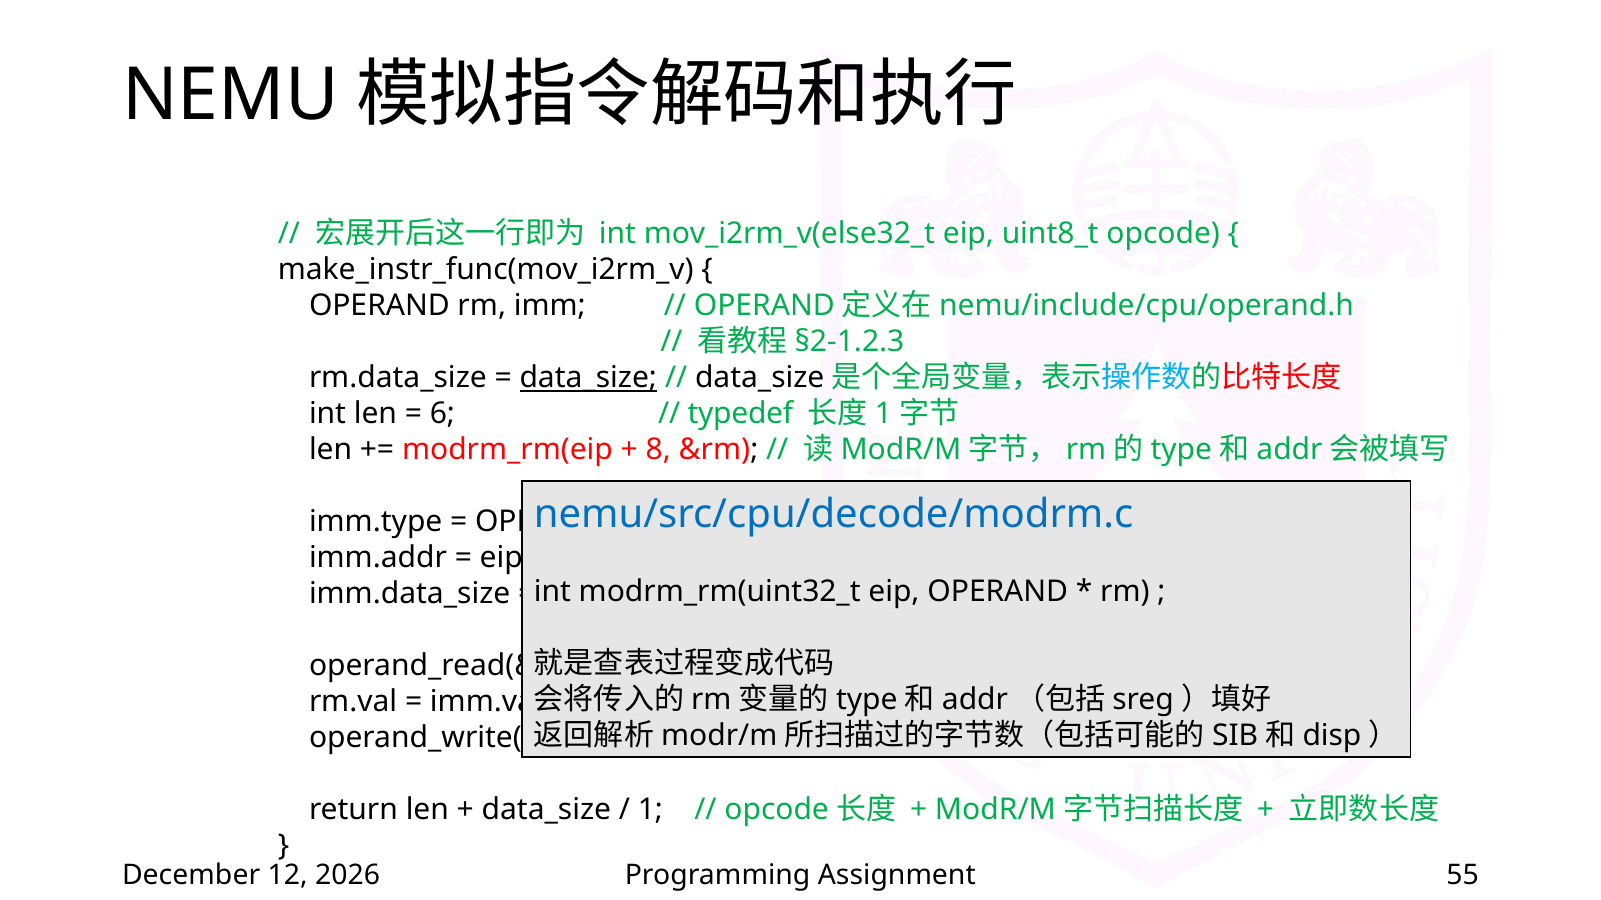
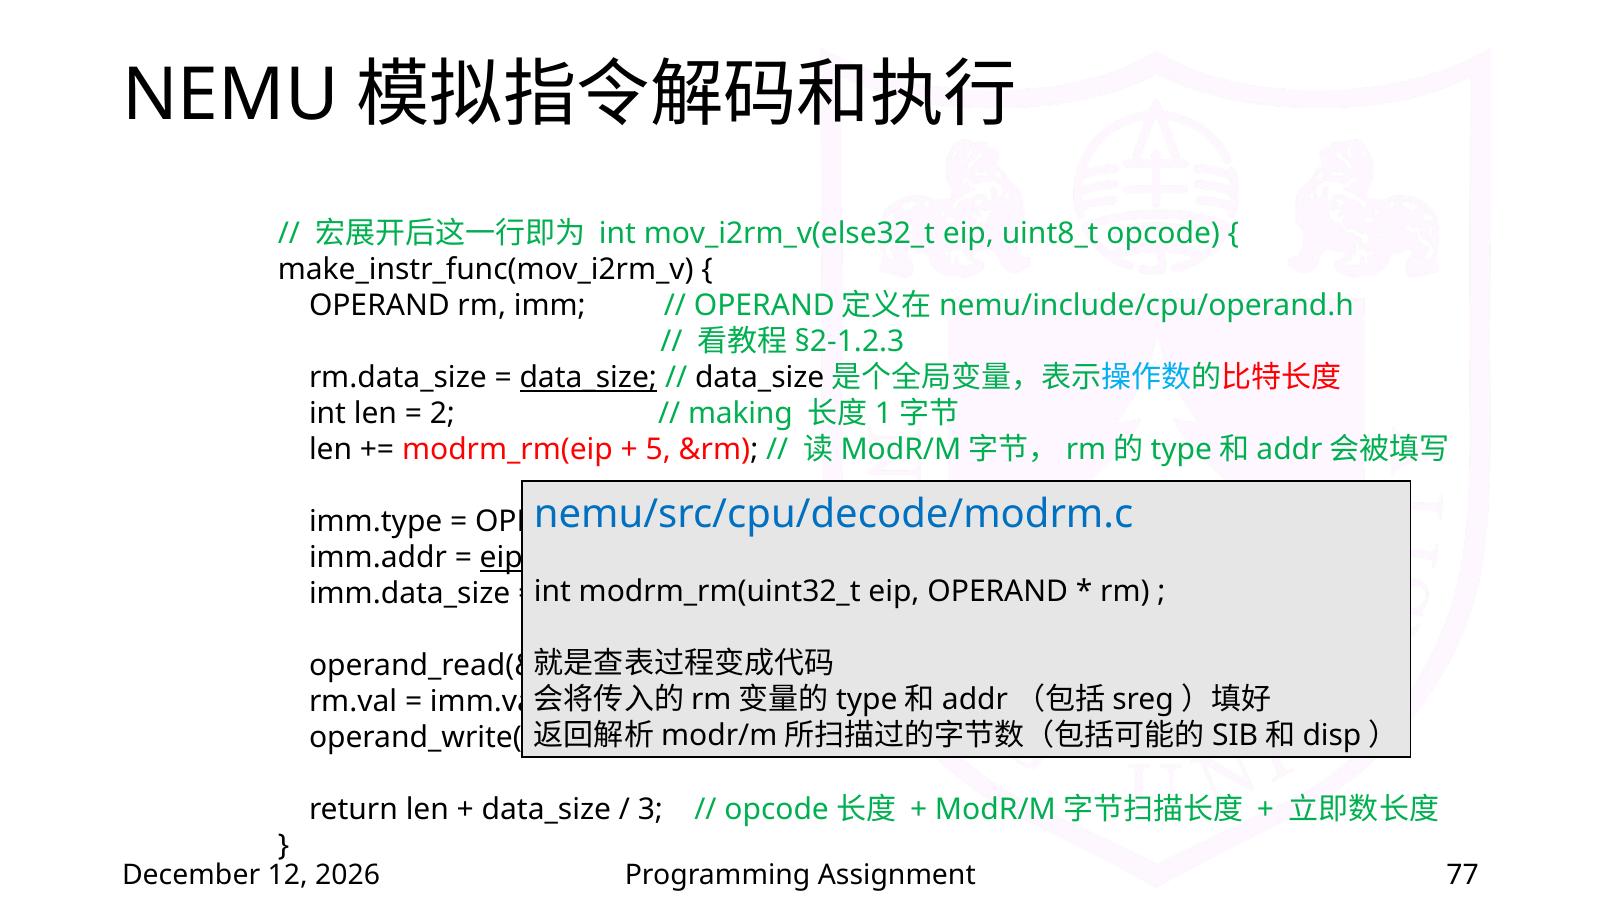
6: 6 -> 2
typedef: typedef -> making
8: 8 -> 5
eip at (501, 558) underline: none -> present
1: 1 -> 3
55: 55 -> 77
